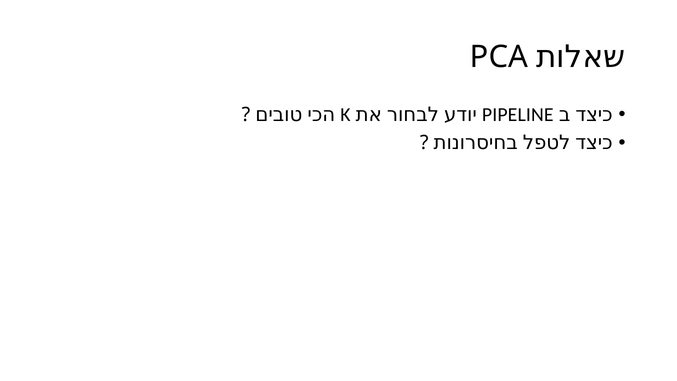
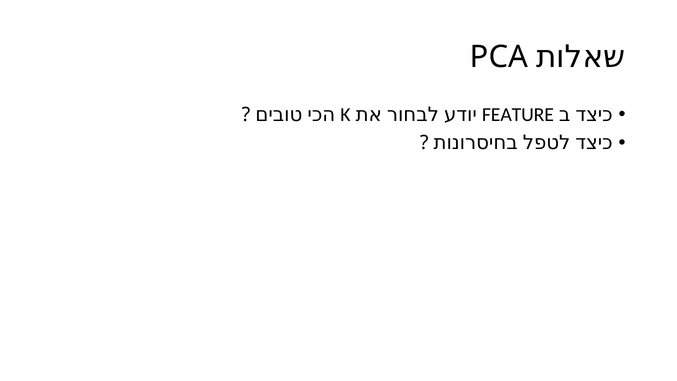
PIPELINE: PIPELINE -> FEATURE
